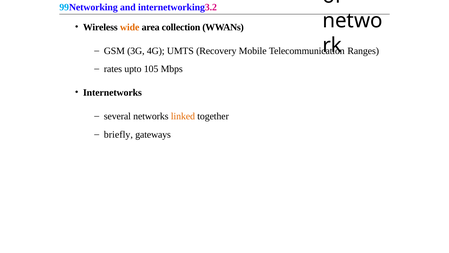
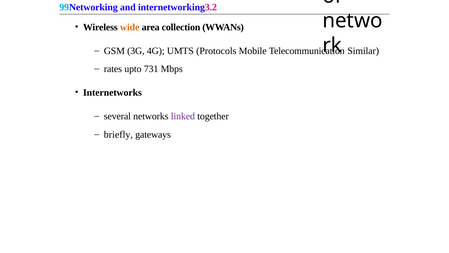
Recovery: Recovery -> Protocols
Ranges: Ranges -> Similar
105: 105 -> 731
linked colour: orange -> purple
